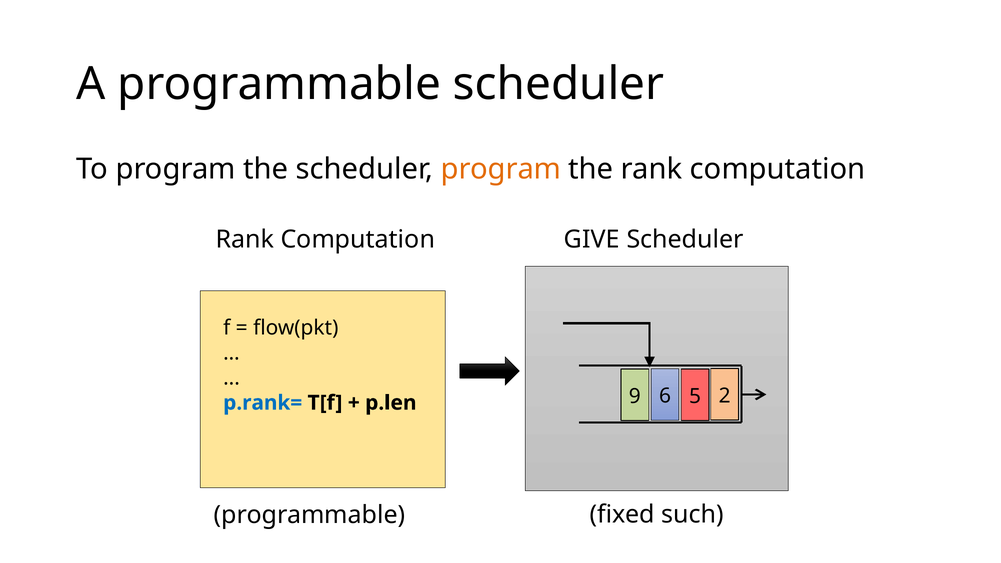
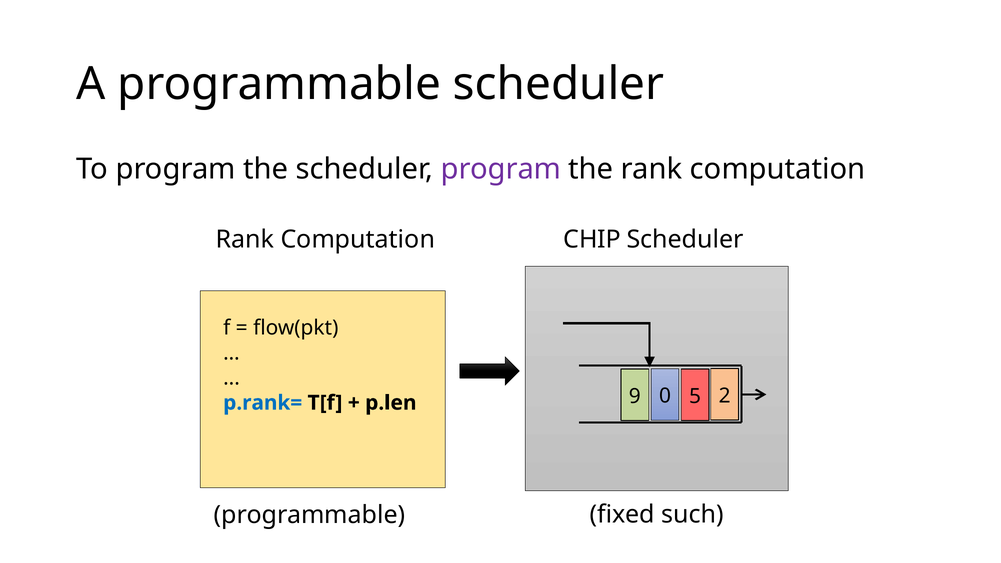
program at (501, 169) colour: orange -> purple
GIVE: GIVE -> CHIP
6: 6 -> 0
